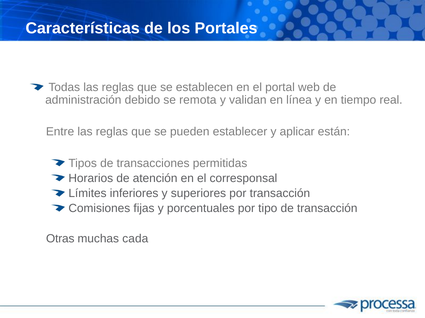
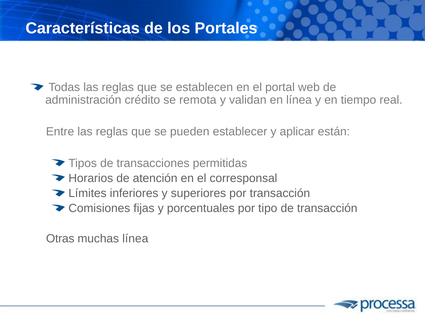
debido: debido -> crédito
muchas cada: cada -> línea
